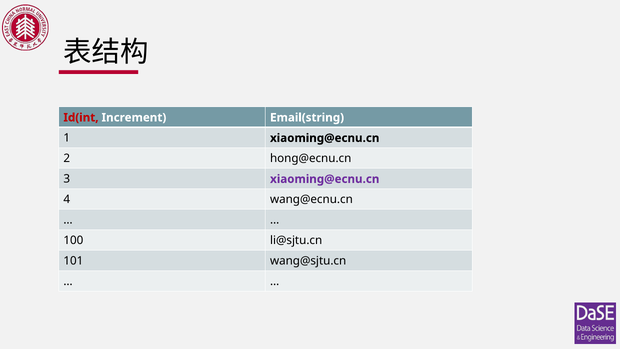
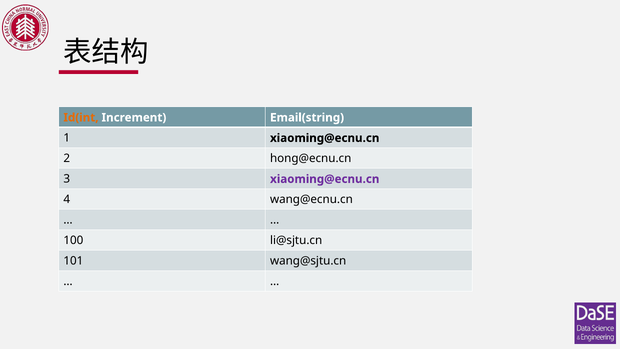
Id(int colour: red -> orange
